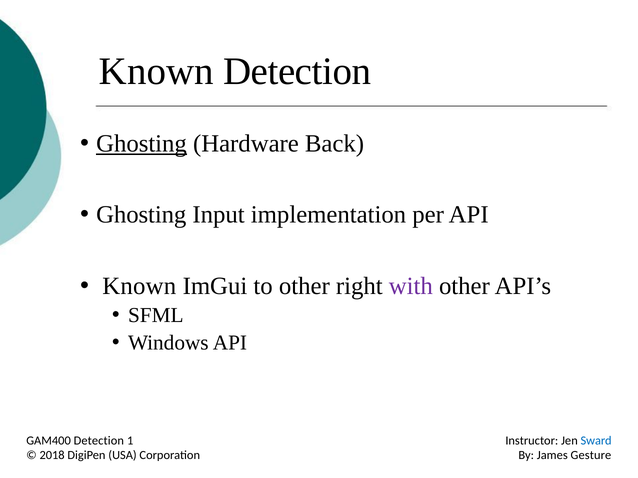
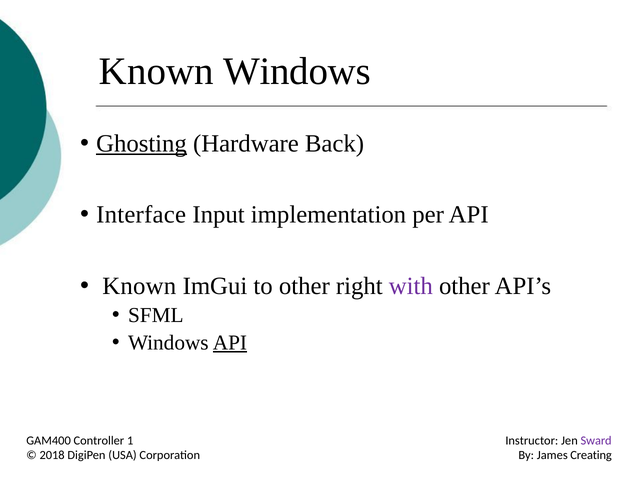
Known Detection: Detection -> Windows
Ghosting at (141, 215): Ghosting -> Interface
API at (230, 343) underline: none -> present
GAM400 Detection: Detection -> Controller
Sward colour: blue -> purple
Gesture: Gesture -> Creating
